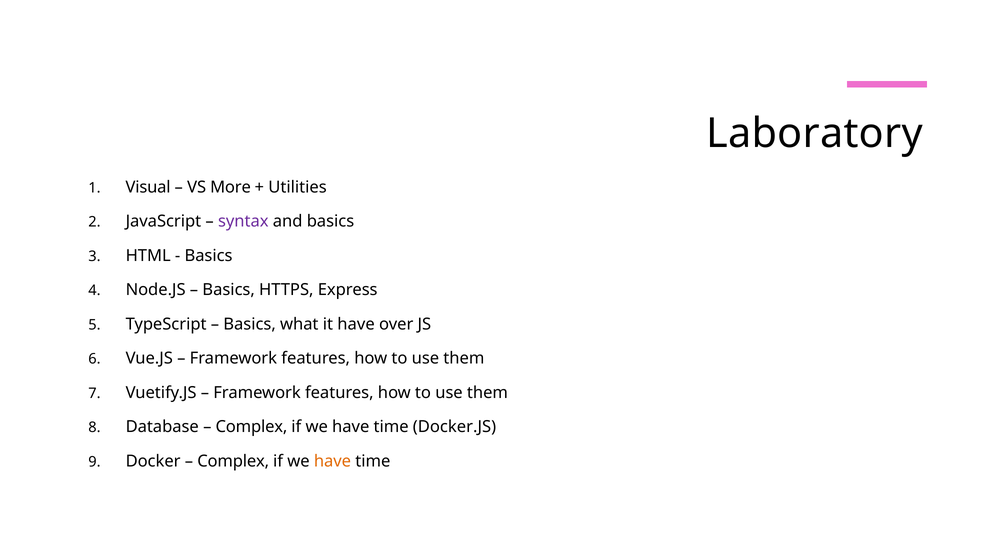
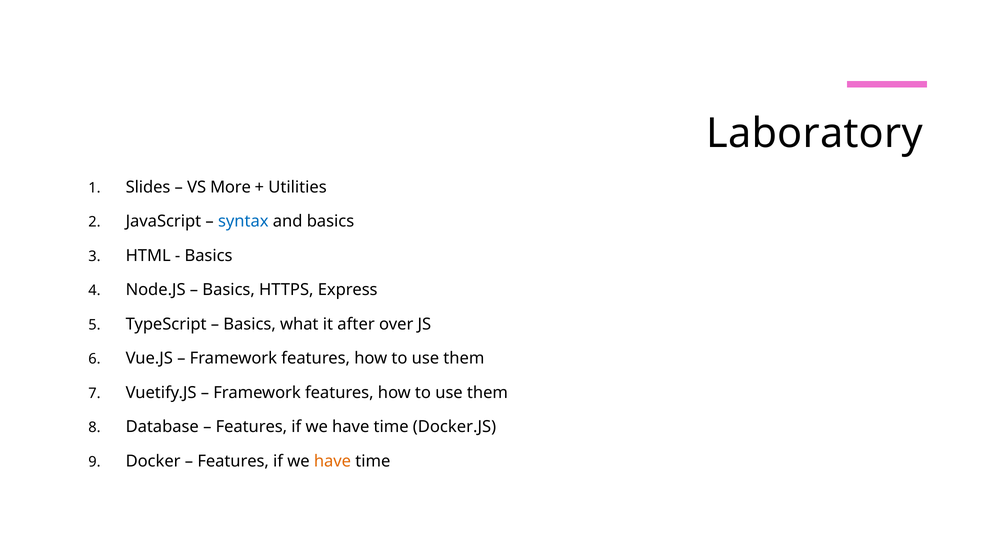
Visual: Visual -> Slides
syntax colour: purple -> blue
it have: have -> after
Complex at (251, 427): Complex -> Features
Complex at (233, 461): Complex -> Features
